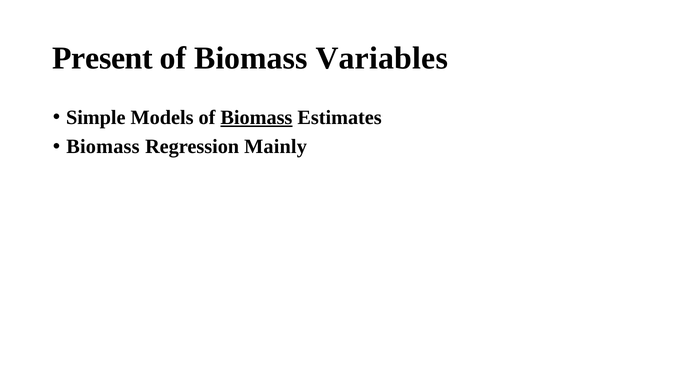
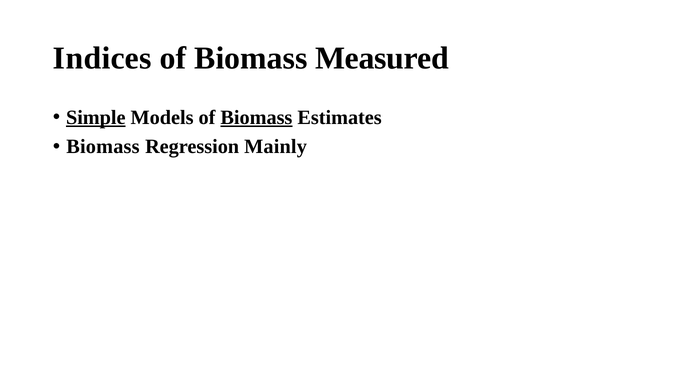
Present: Present -> Indices
Variables: Variables -> Measured
Simple underline: none -> present
